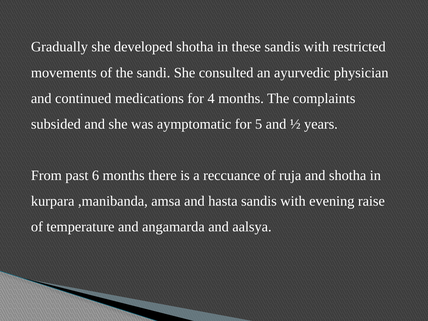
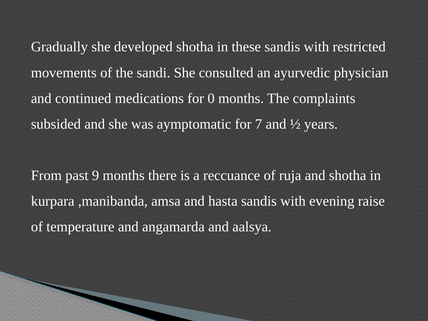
4: 4 -> 0
5: 5 -> 7
6: 6 -> 9
